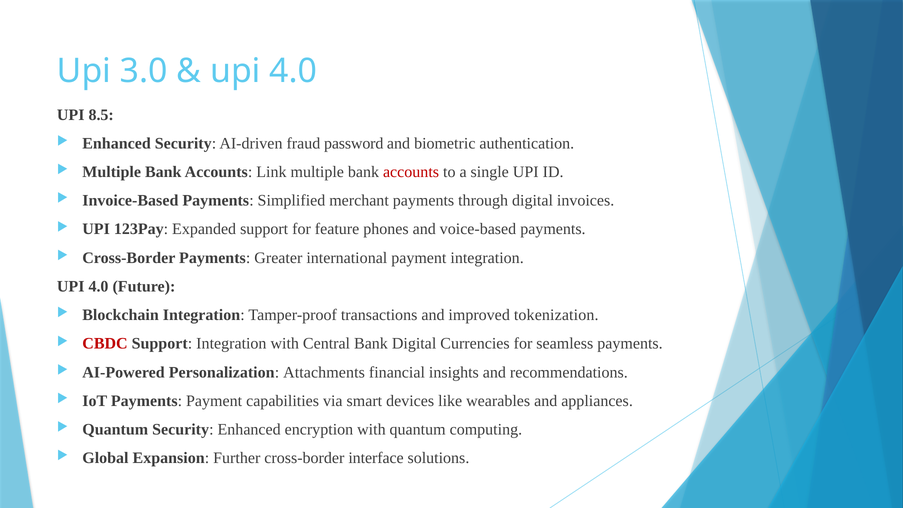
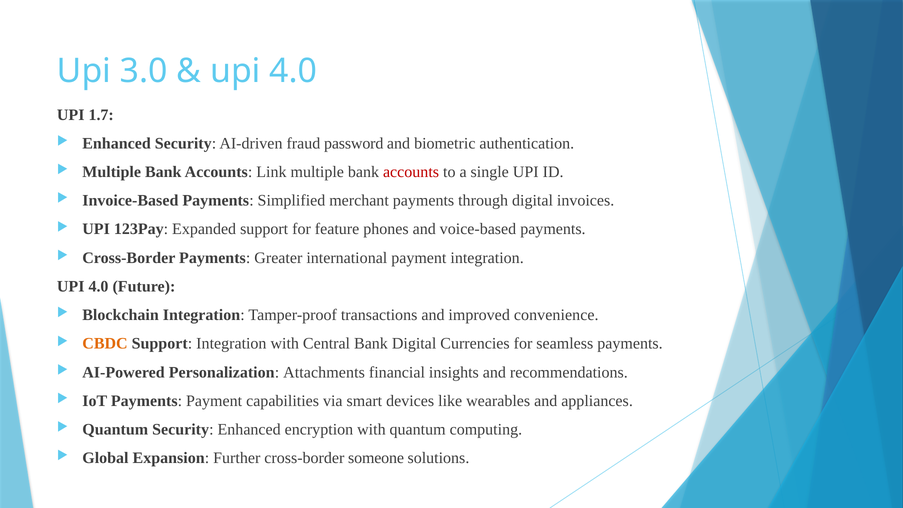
8.5: 8.5 -> 1.7
tokenization: tokenization -> convenience
CBDC colour: red -> orange
interface: interface -> someone
